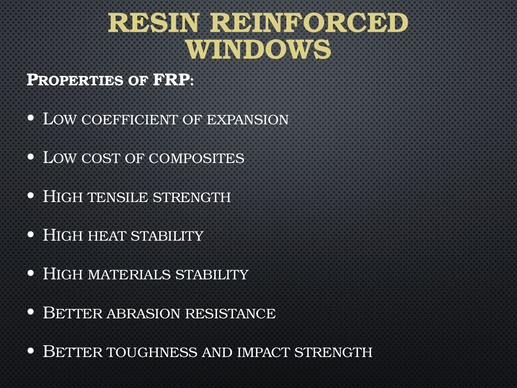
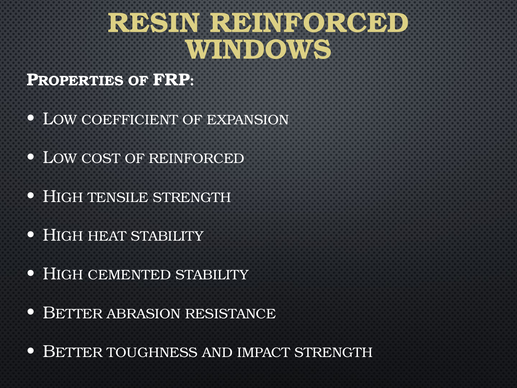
OF COMPOSITES: COMPOSITES -> REINFORCED
MATERIALS: MATERIALS -> CEMENTED
